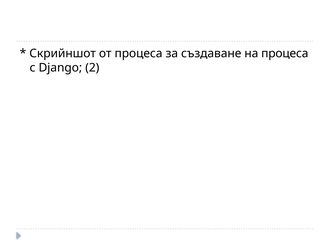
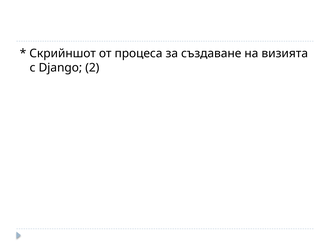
на процеса: процеса -> визията
